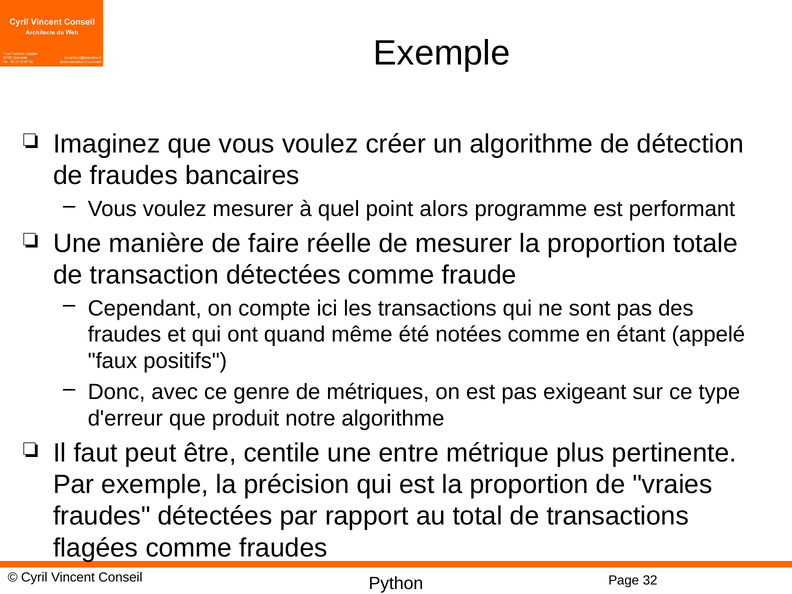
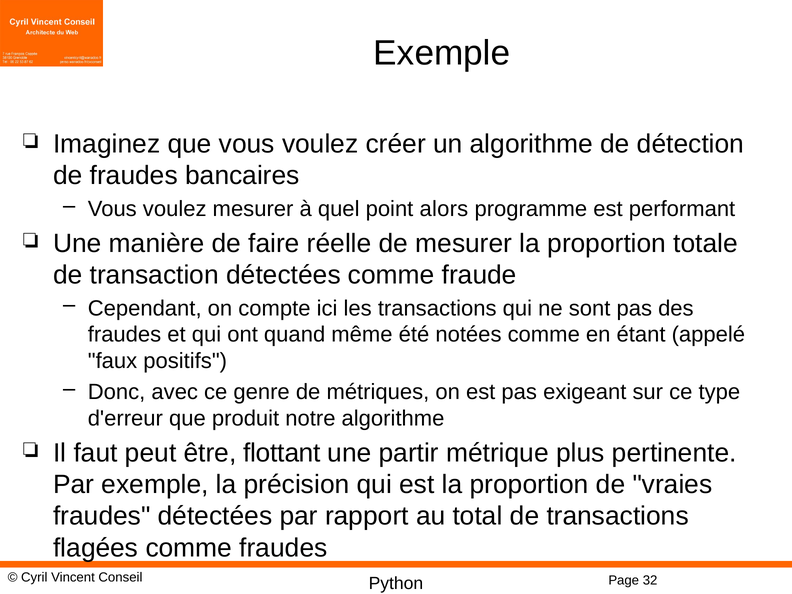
centile: centile -> flottant
entre: entre -> partir
